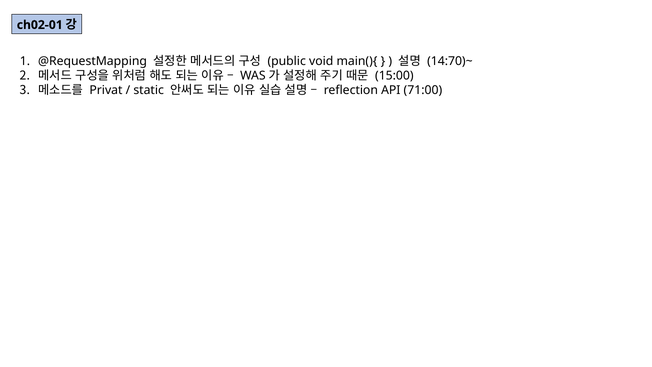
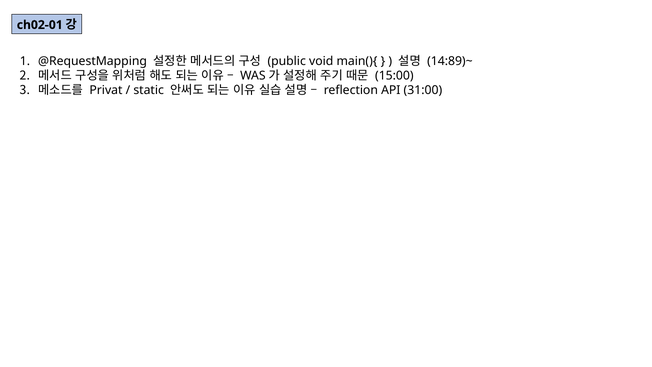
14:70)~: 14:70)~ -> 14:89)~
71:00: 71:00 -> 31:00
